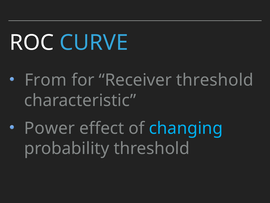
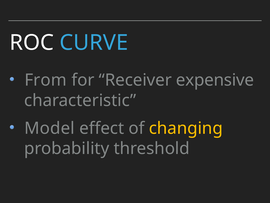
Receiver threshold: threshold -> expensive
Power: Power -> Model
changing colour: light blue -> yellow
